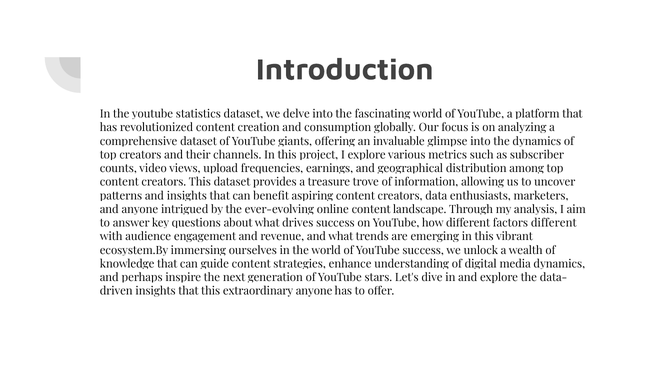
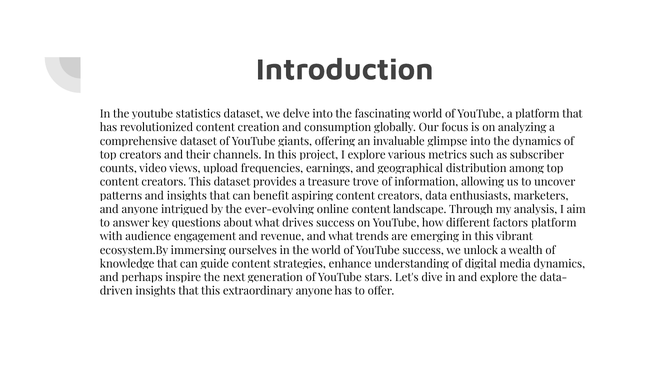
different at (554, 223): different -> platform
